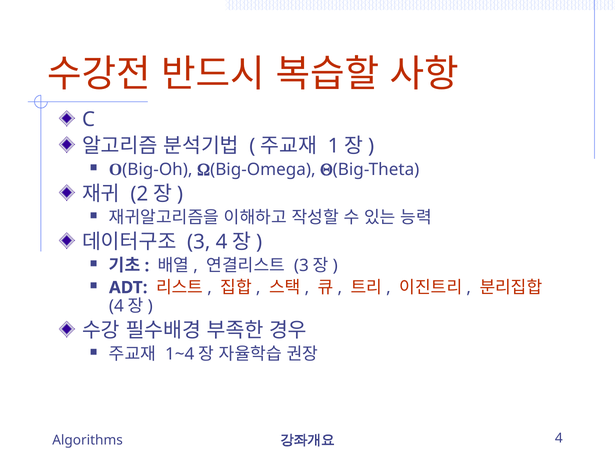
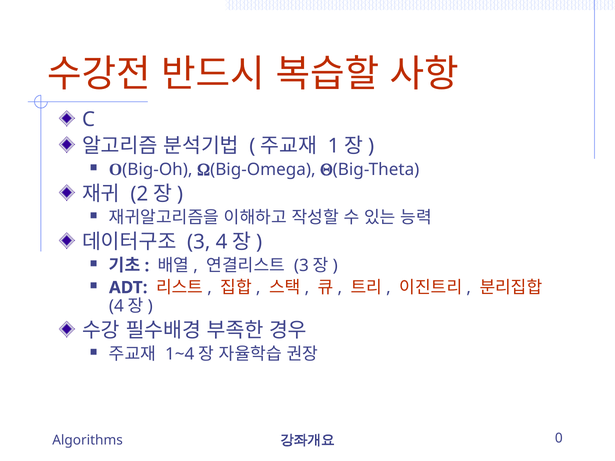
4 at (559, 439): 4 -> 0
